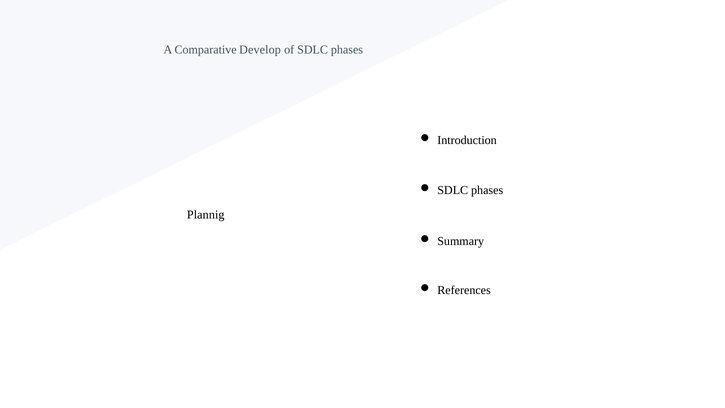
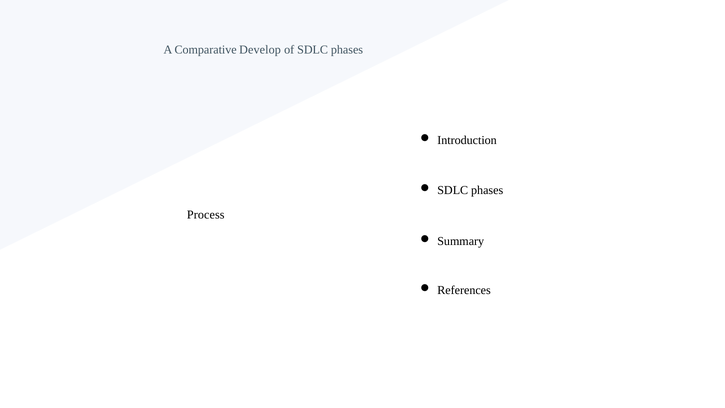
Plannig: Plannig -> Process
